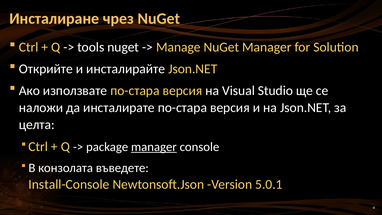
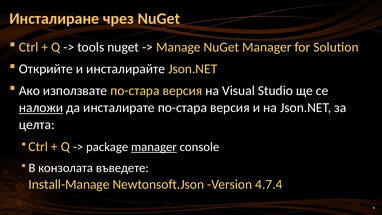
наложи underline: none -> present
Install-Console: Install-Console -> Install-Manage
5.0.1: 5.0.1 -> 4.7.4
